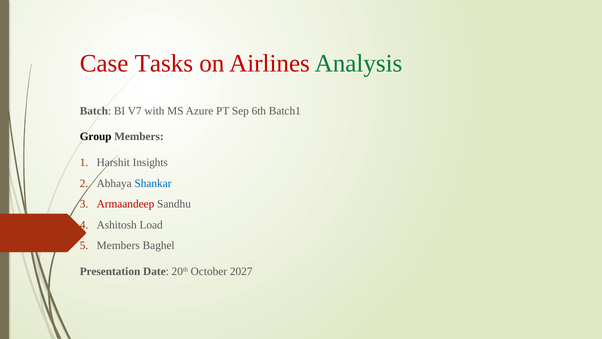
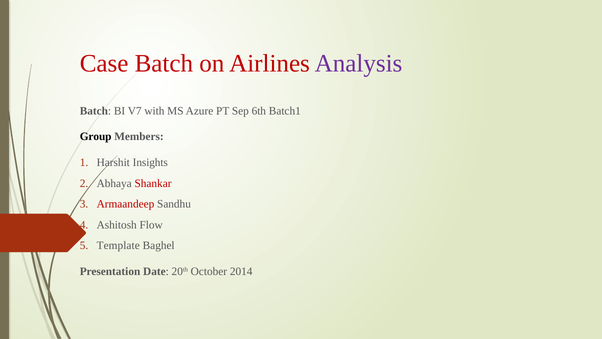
Case Tasks: Tasks -> Batch
Analysis colour: green -> purple
Shankar colour: blue -> red
Load: Load -> Flow
Members at (118, 245): Members -> Template
2027: 2027 -> 2014
